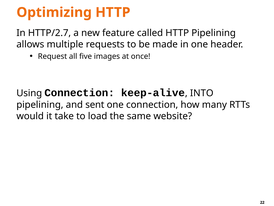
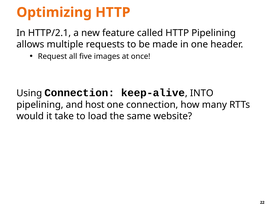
HTTP/2.7: HTTP/2.7 -> HTTP/2.1
sent: sent -> host
